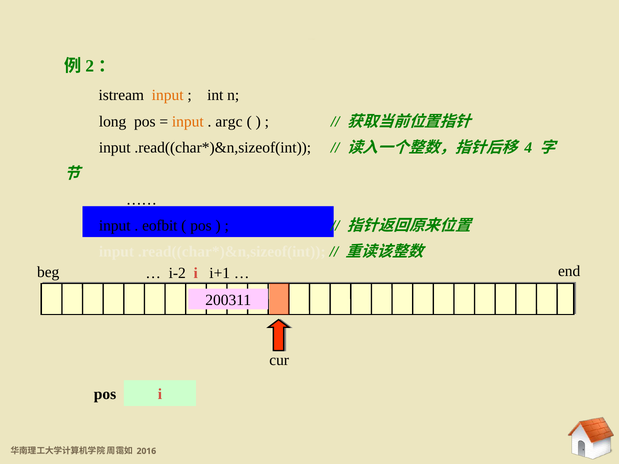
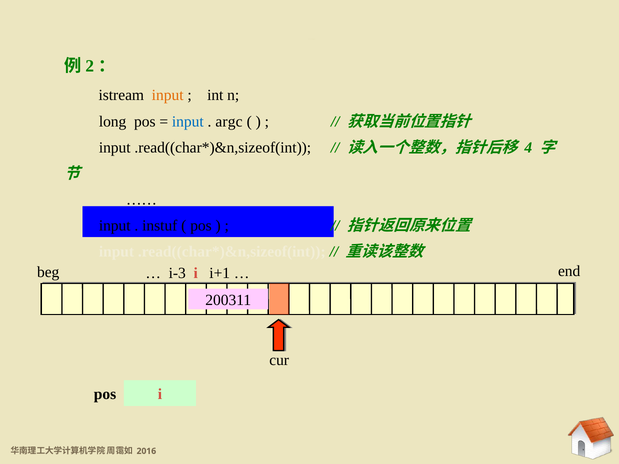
input at (188, 122) colour: orange -> blue
eofbit: eofbit -> instuf
i-2: i-2 -> i-3
